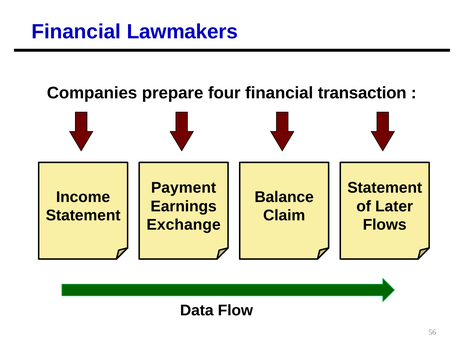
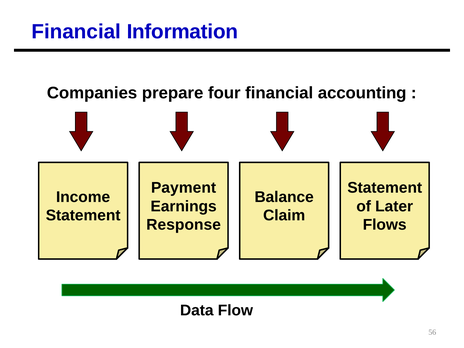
Lawmakers: Lawmakers -> Information
transaction: transaction -> accounting
Exchange: Exchange -> Response
